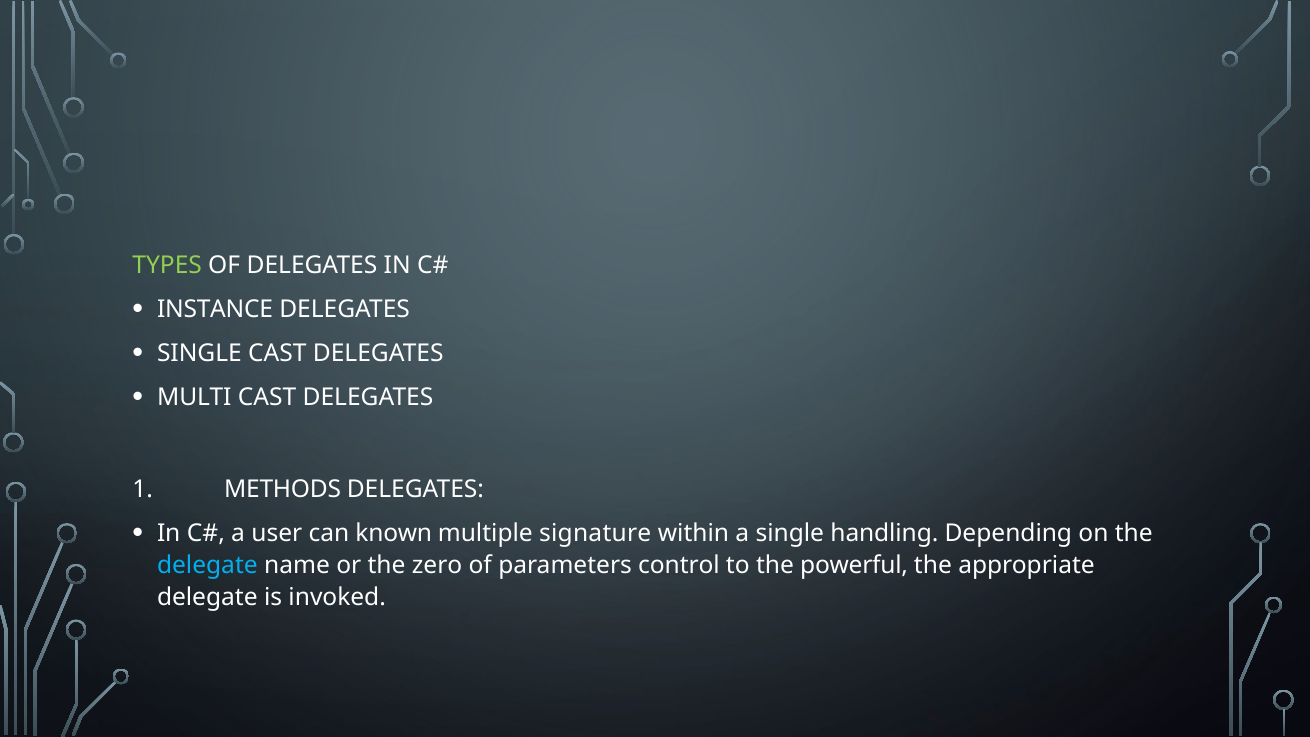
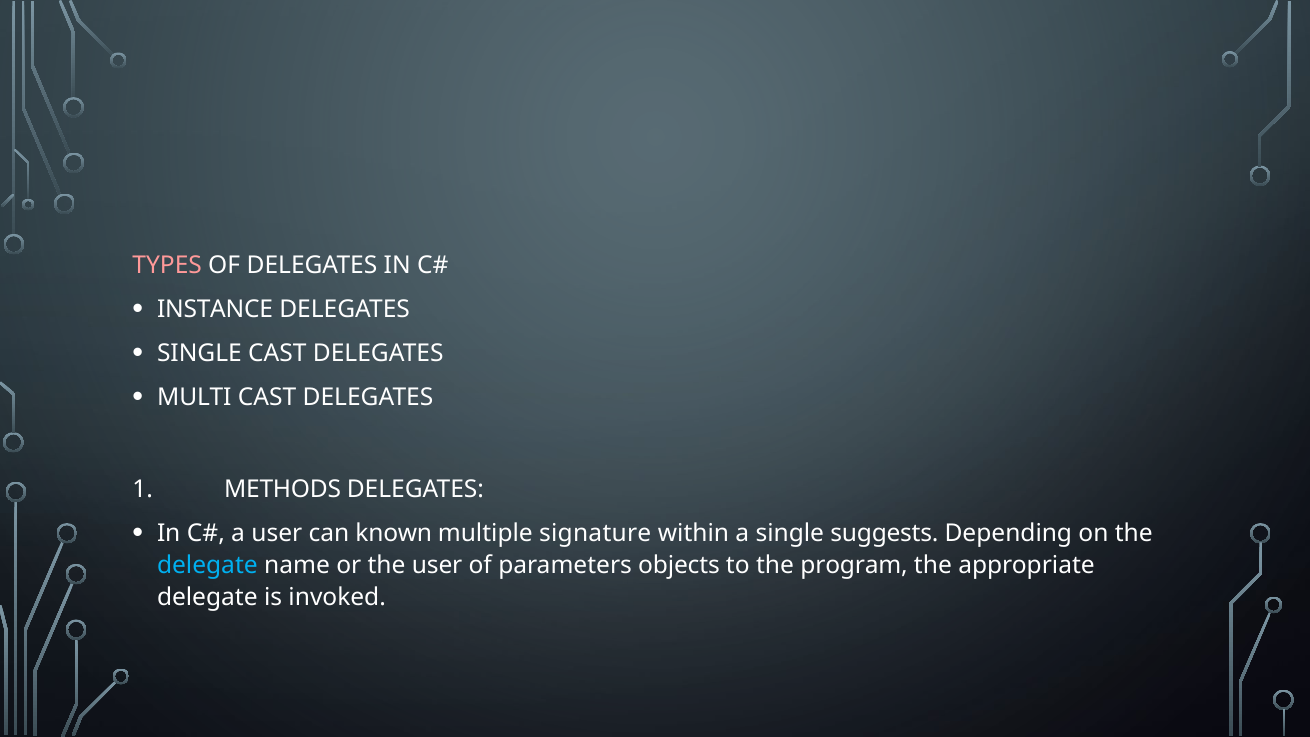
TYPES colour: light green -> pink
handling: handling -> suggests
the zero: zero -> user
control: control -> objects
powerful: powerful -> program
